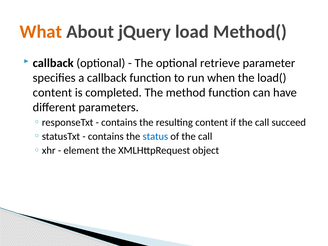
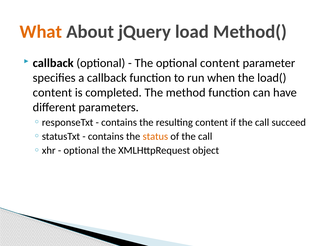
optional retrieve: retrieve -> content
status colour: blue -> orange
element at (81, 151): element -> optional
